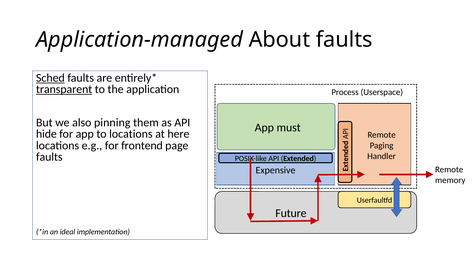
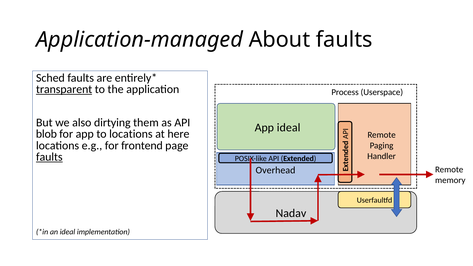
Sched underline: present -> none
pinning: pinning -> dirtying
App must: must -> ideal
hide: hide -> blob
faults at (49, 157) underline: none -> present
Expensive: Expensive -> Overhead
Future: Future -> Nadav
